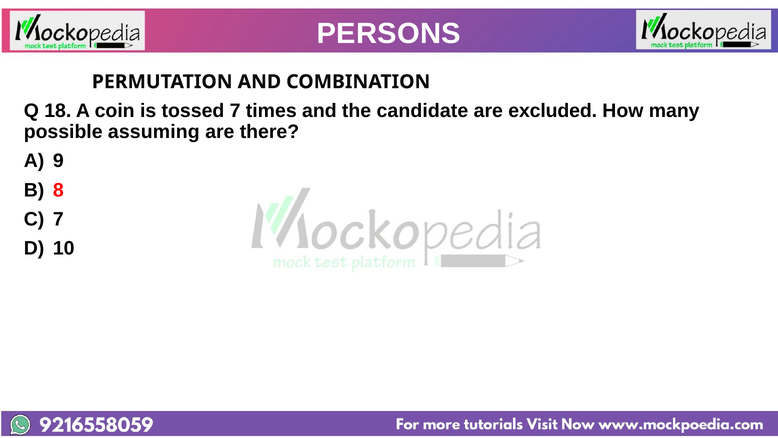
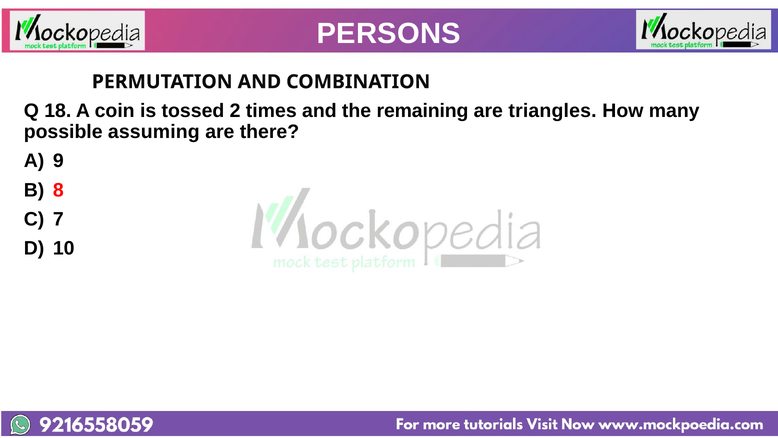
tossed 7: 7 -> 2
candidate: candidate -> remaining
excluded: excluded -> triangles
